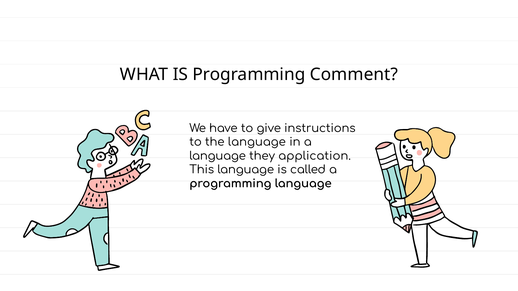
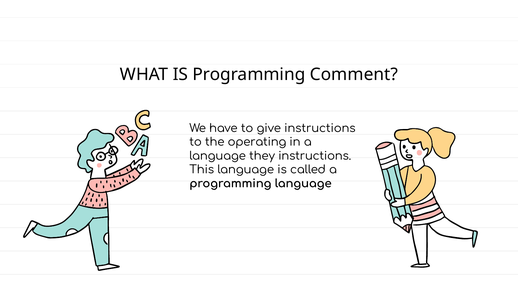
the language: language -> operating
they application: application -> instructions
